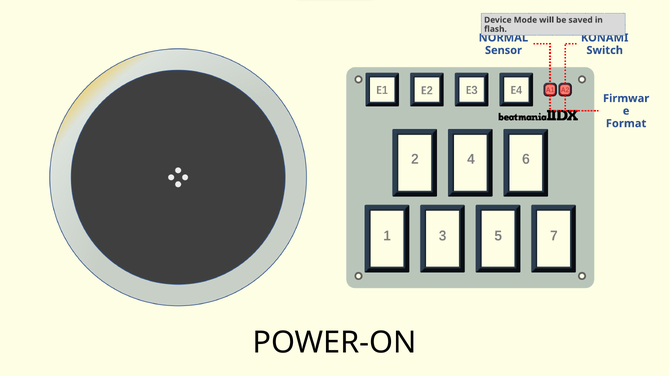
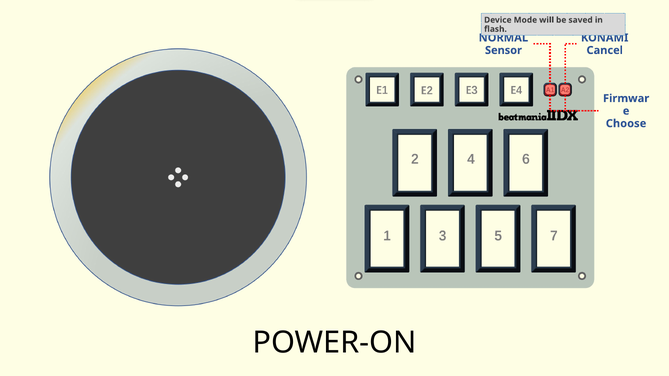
Switch: Switch -> Cancel
Format: Format -> Choose
